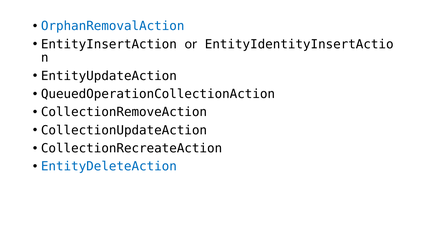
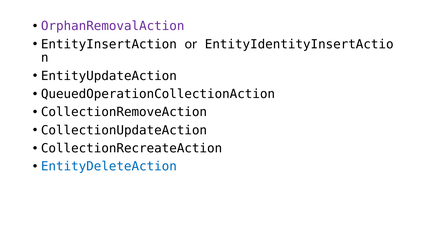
OrphanRemovalAction colour: blue -> purple
